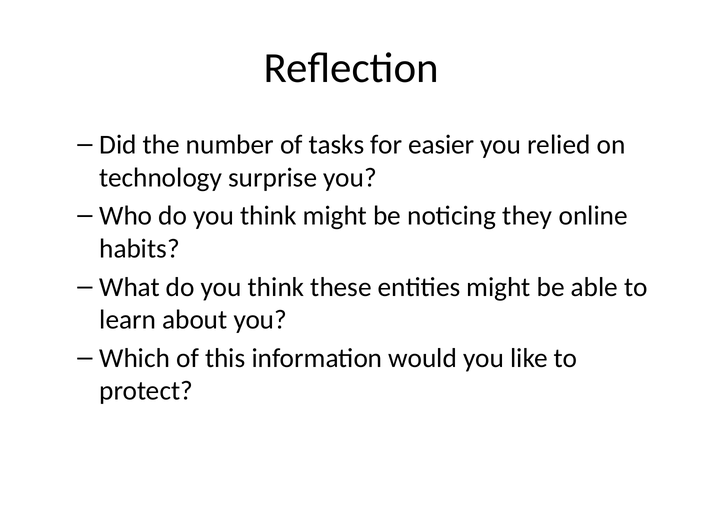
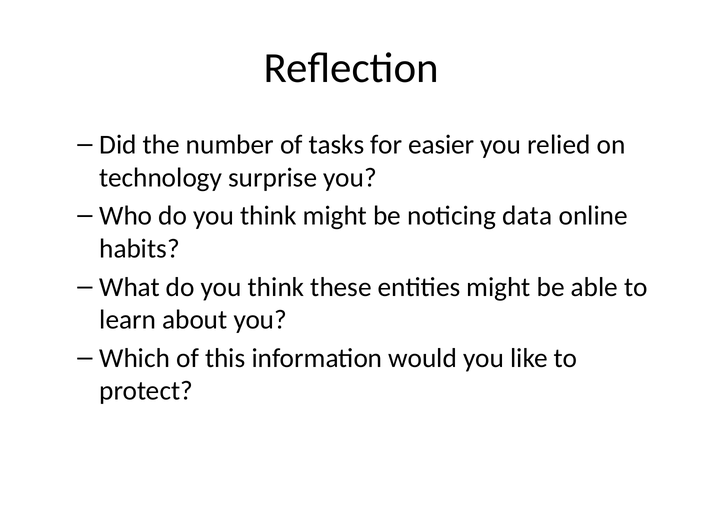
they: they -> data
